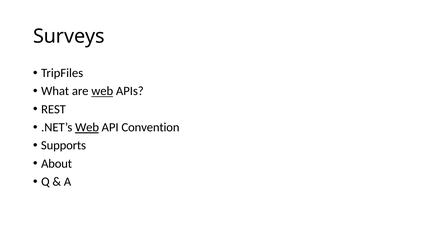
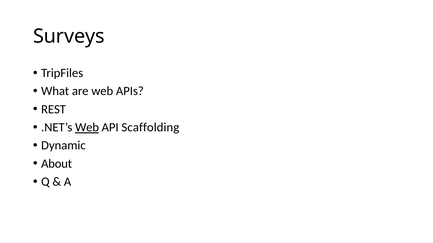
web at (102, 91) underline: present -> none
Convention: Convention -> Scaffolding
Supports: Supports -> Dynamic
